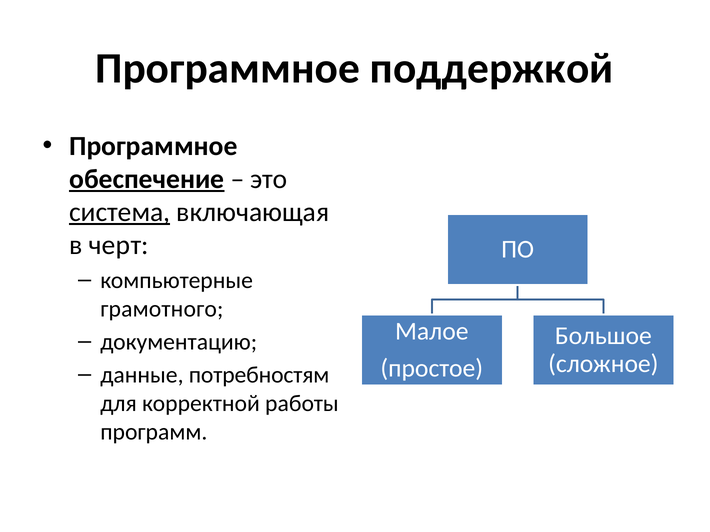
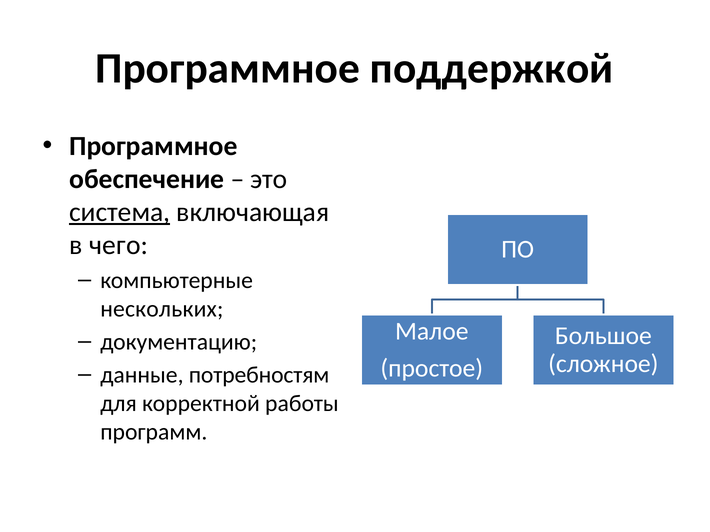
обеспечение underline: present -> none
черт: черт -> чего
грамотного: грамотного -> нескольких
